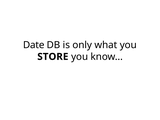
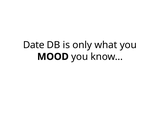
STORE: STORE -> MOOD
